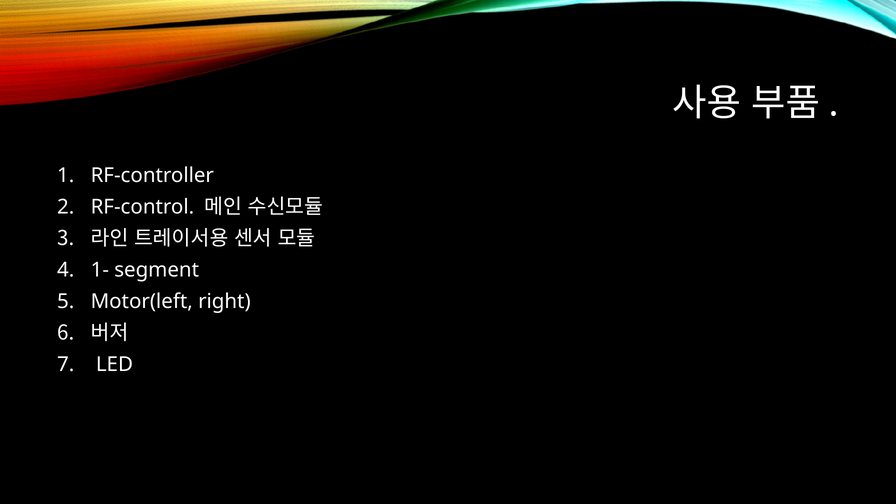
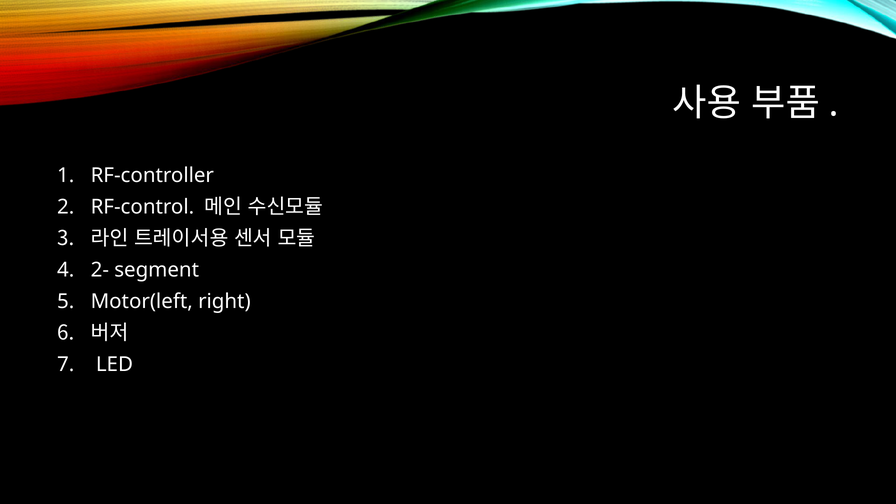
1-: 1- -> 2-
